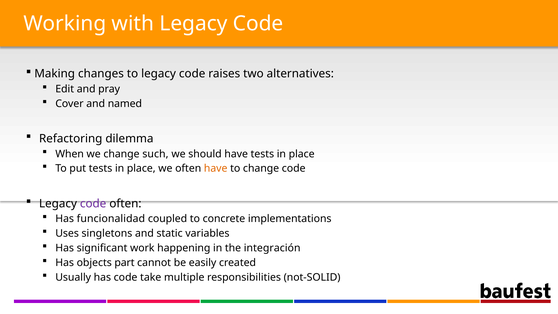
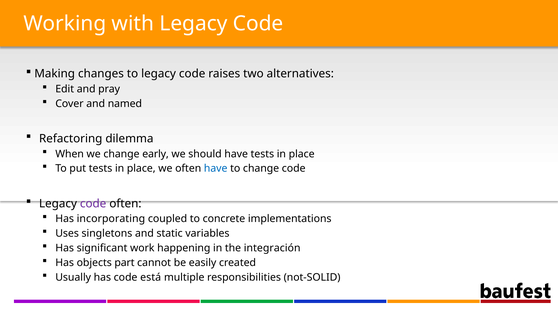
such: such -> early
have at (216, 168) colour: orange -> blue
funcionalidad: funcionalidad -> incorporating
take: take -> está
